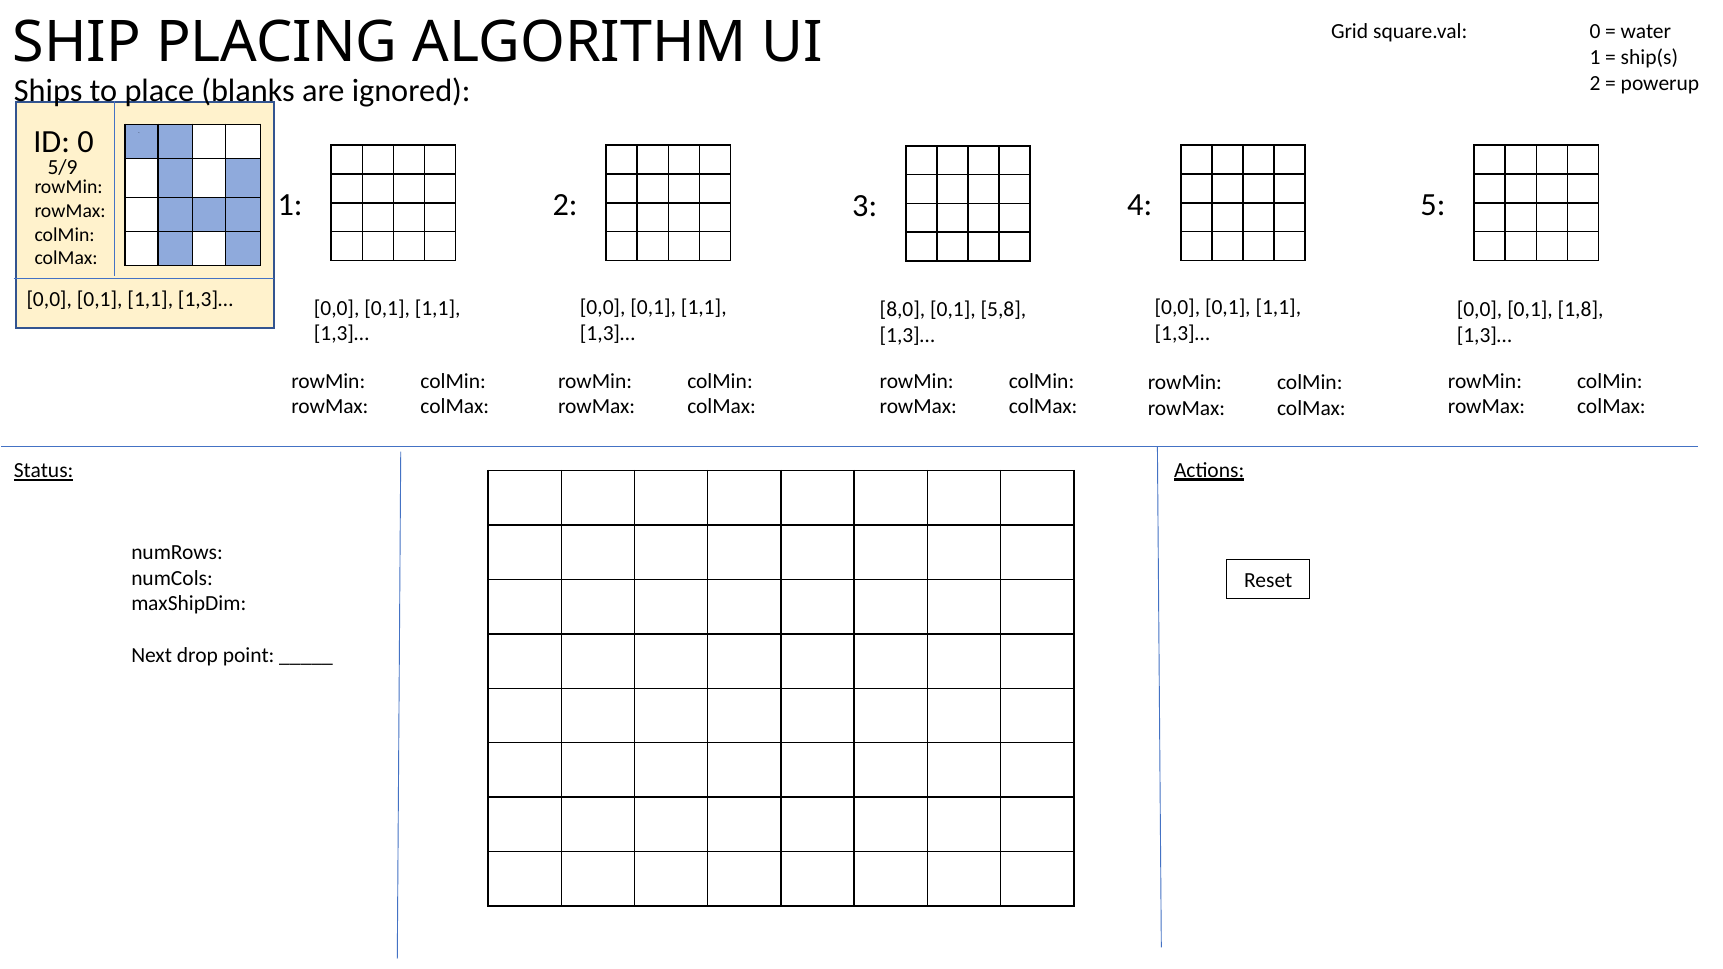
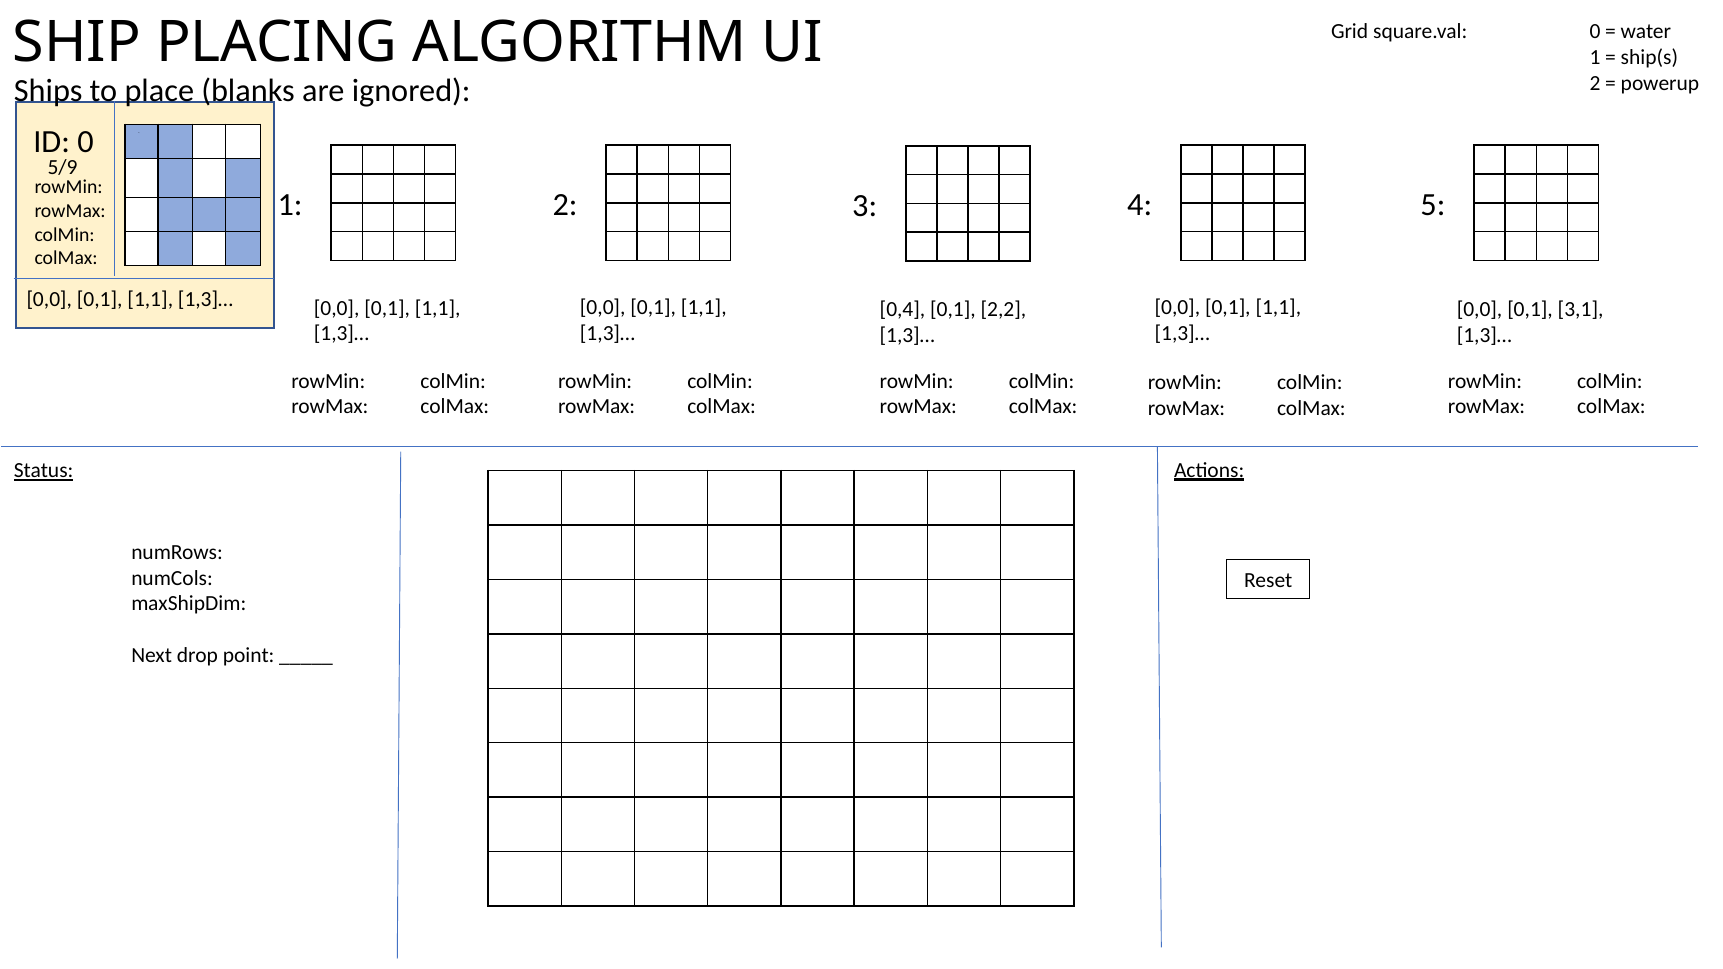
8,0: 8,0 -> 0,4
5,8: 5,8 -> 2,2
1,8: 1,8 -> 3,1
